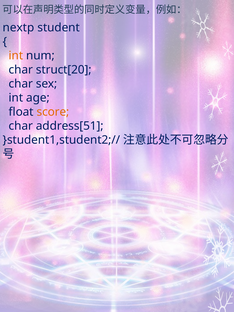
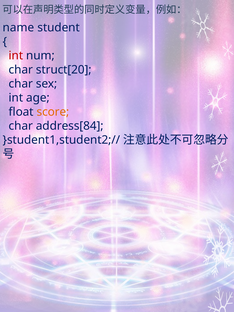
nextp: nextp -> name
int at (16, 56) colour: orange -> red
address[51: address[51 -> address[84
